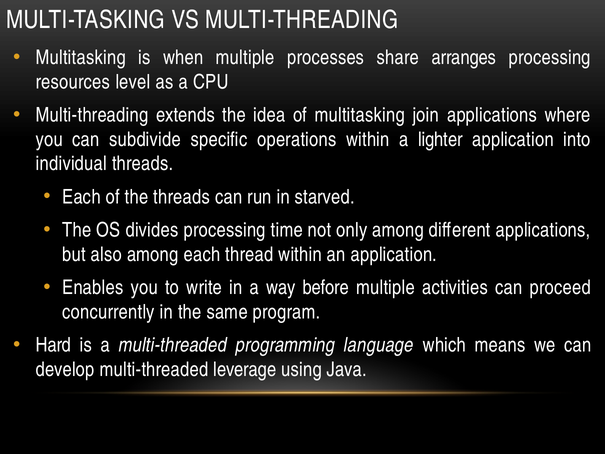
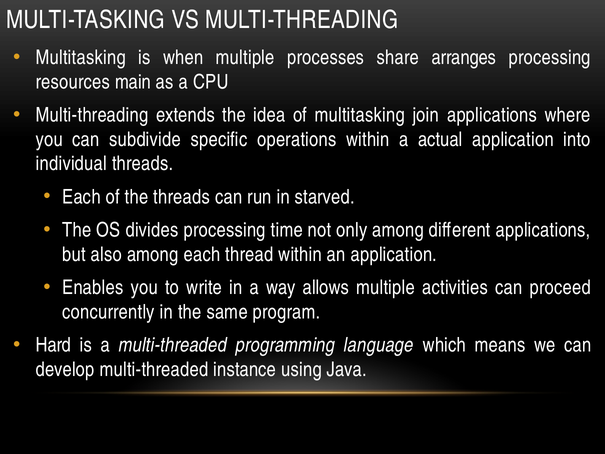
level: level -> main
lighter: lighter -> actual
before: before -> allows
leverage: leverage -> instance
